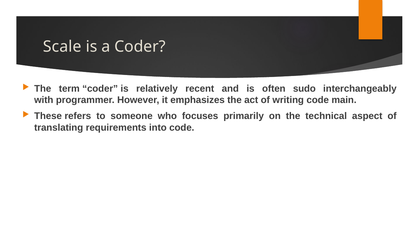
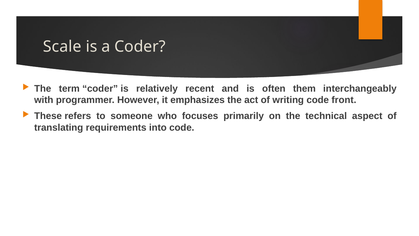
sudo: sudo -> them
main: main -> front
